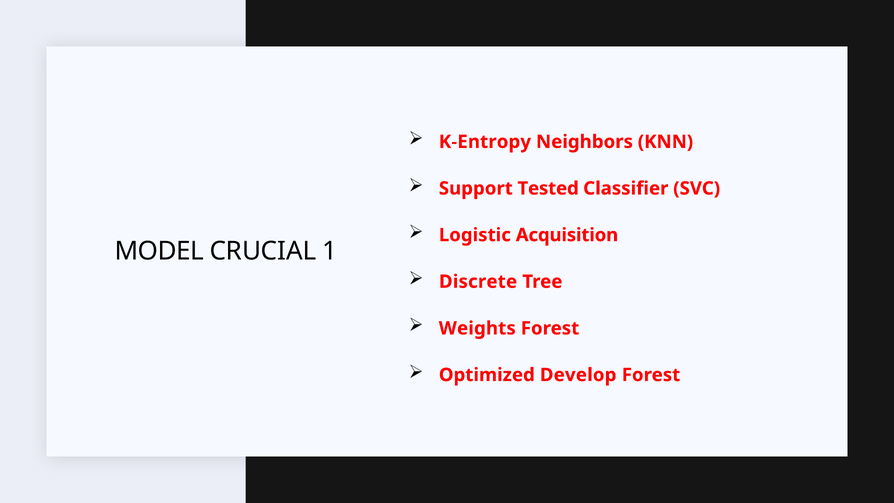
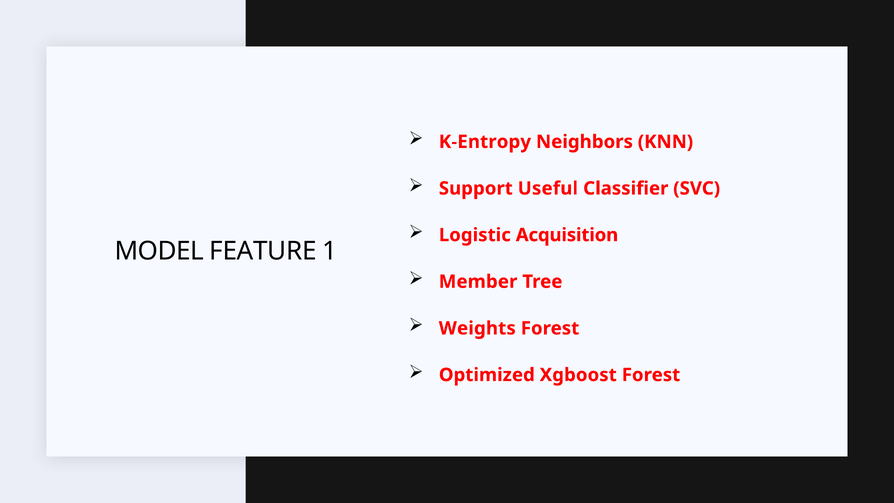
Tested: Tested -> Useful
CRUCIAL: CRUCIAL -> FEATURE
Discrete: Discrete -> Member
Develop: Develop -> Xgboost
